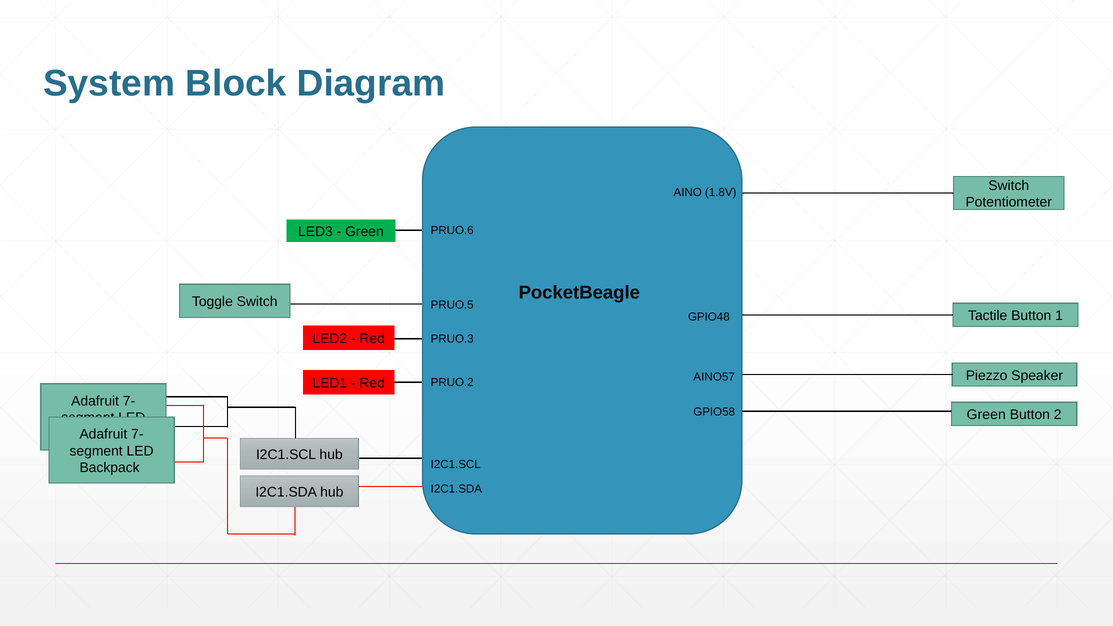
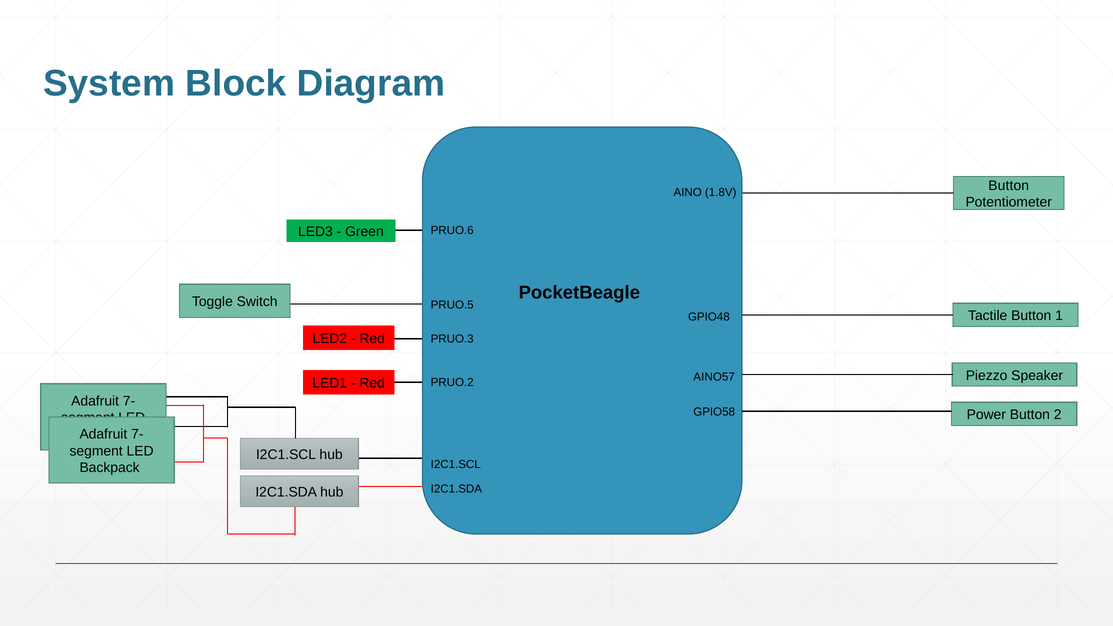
Switch at (1009, 186): Switch -> Button
Green at (986, 415): Green -> Power
